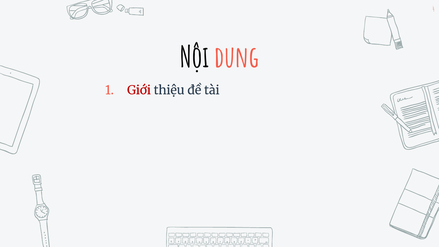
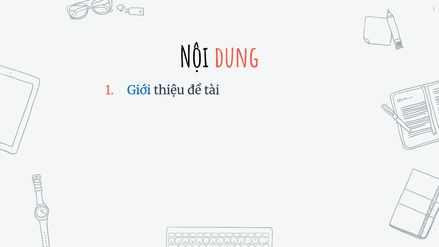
Giới colour: red -> blue
